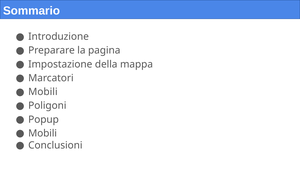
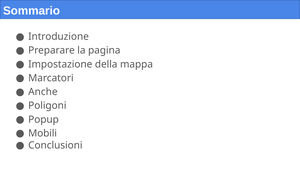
Mobili at (43, 92): Mobili -> Anche
